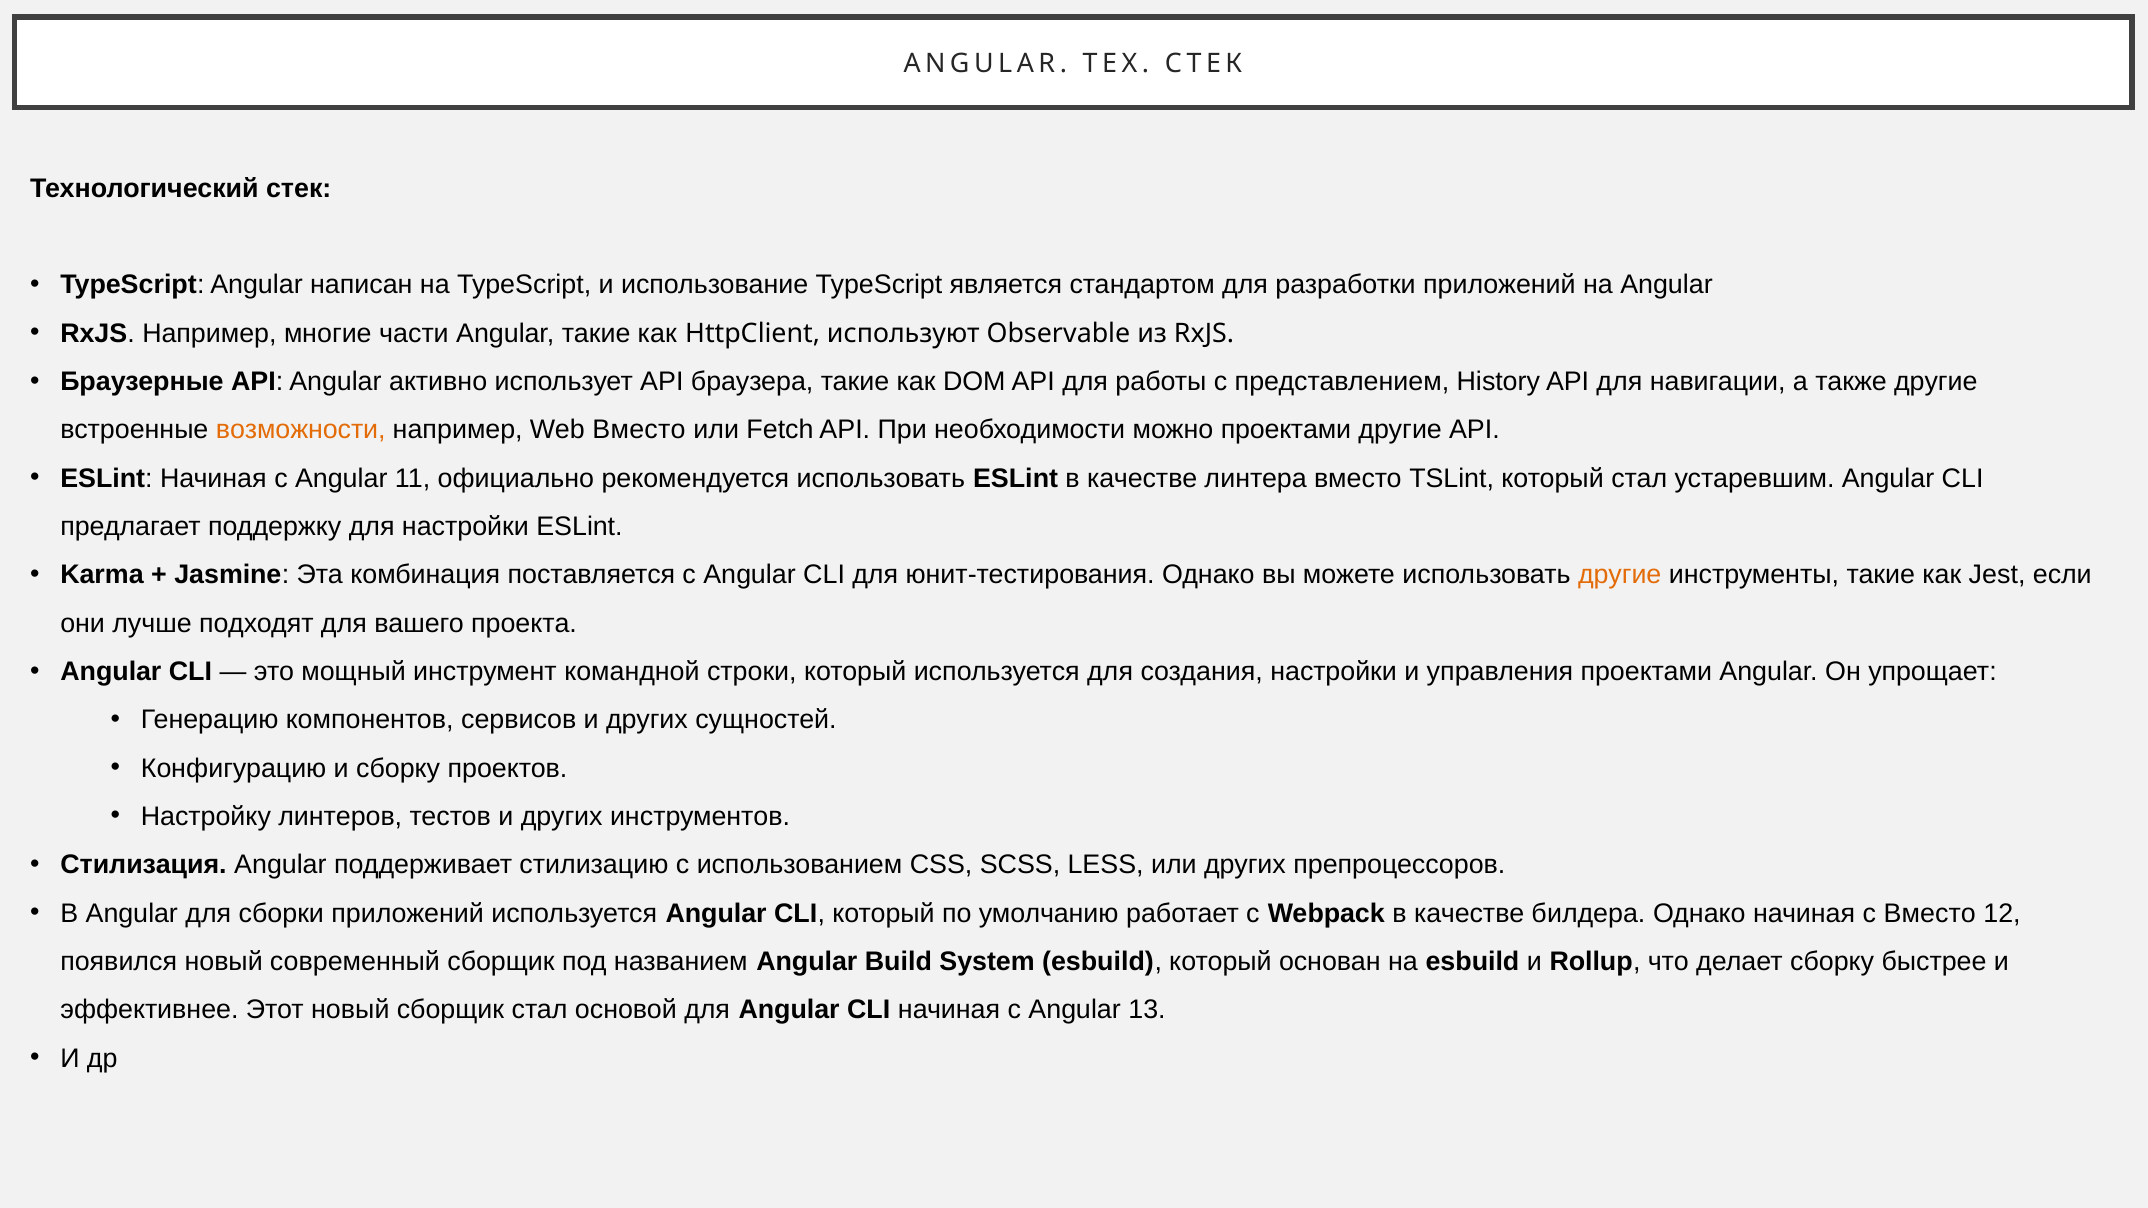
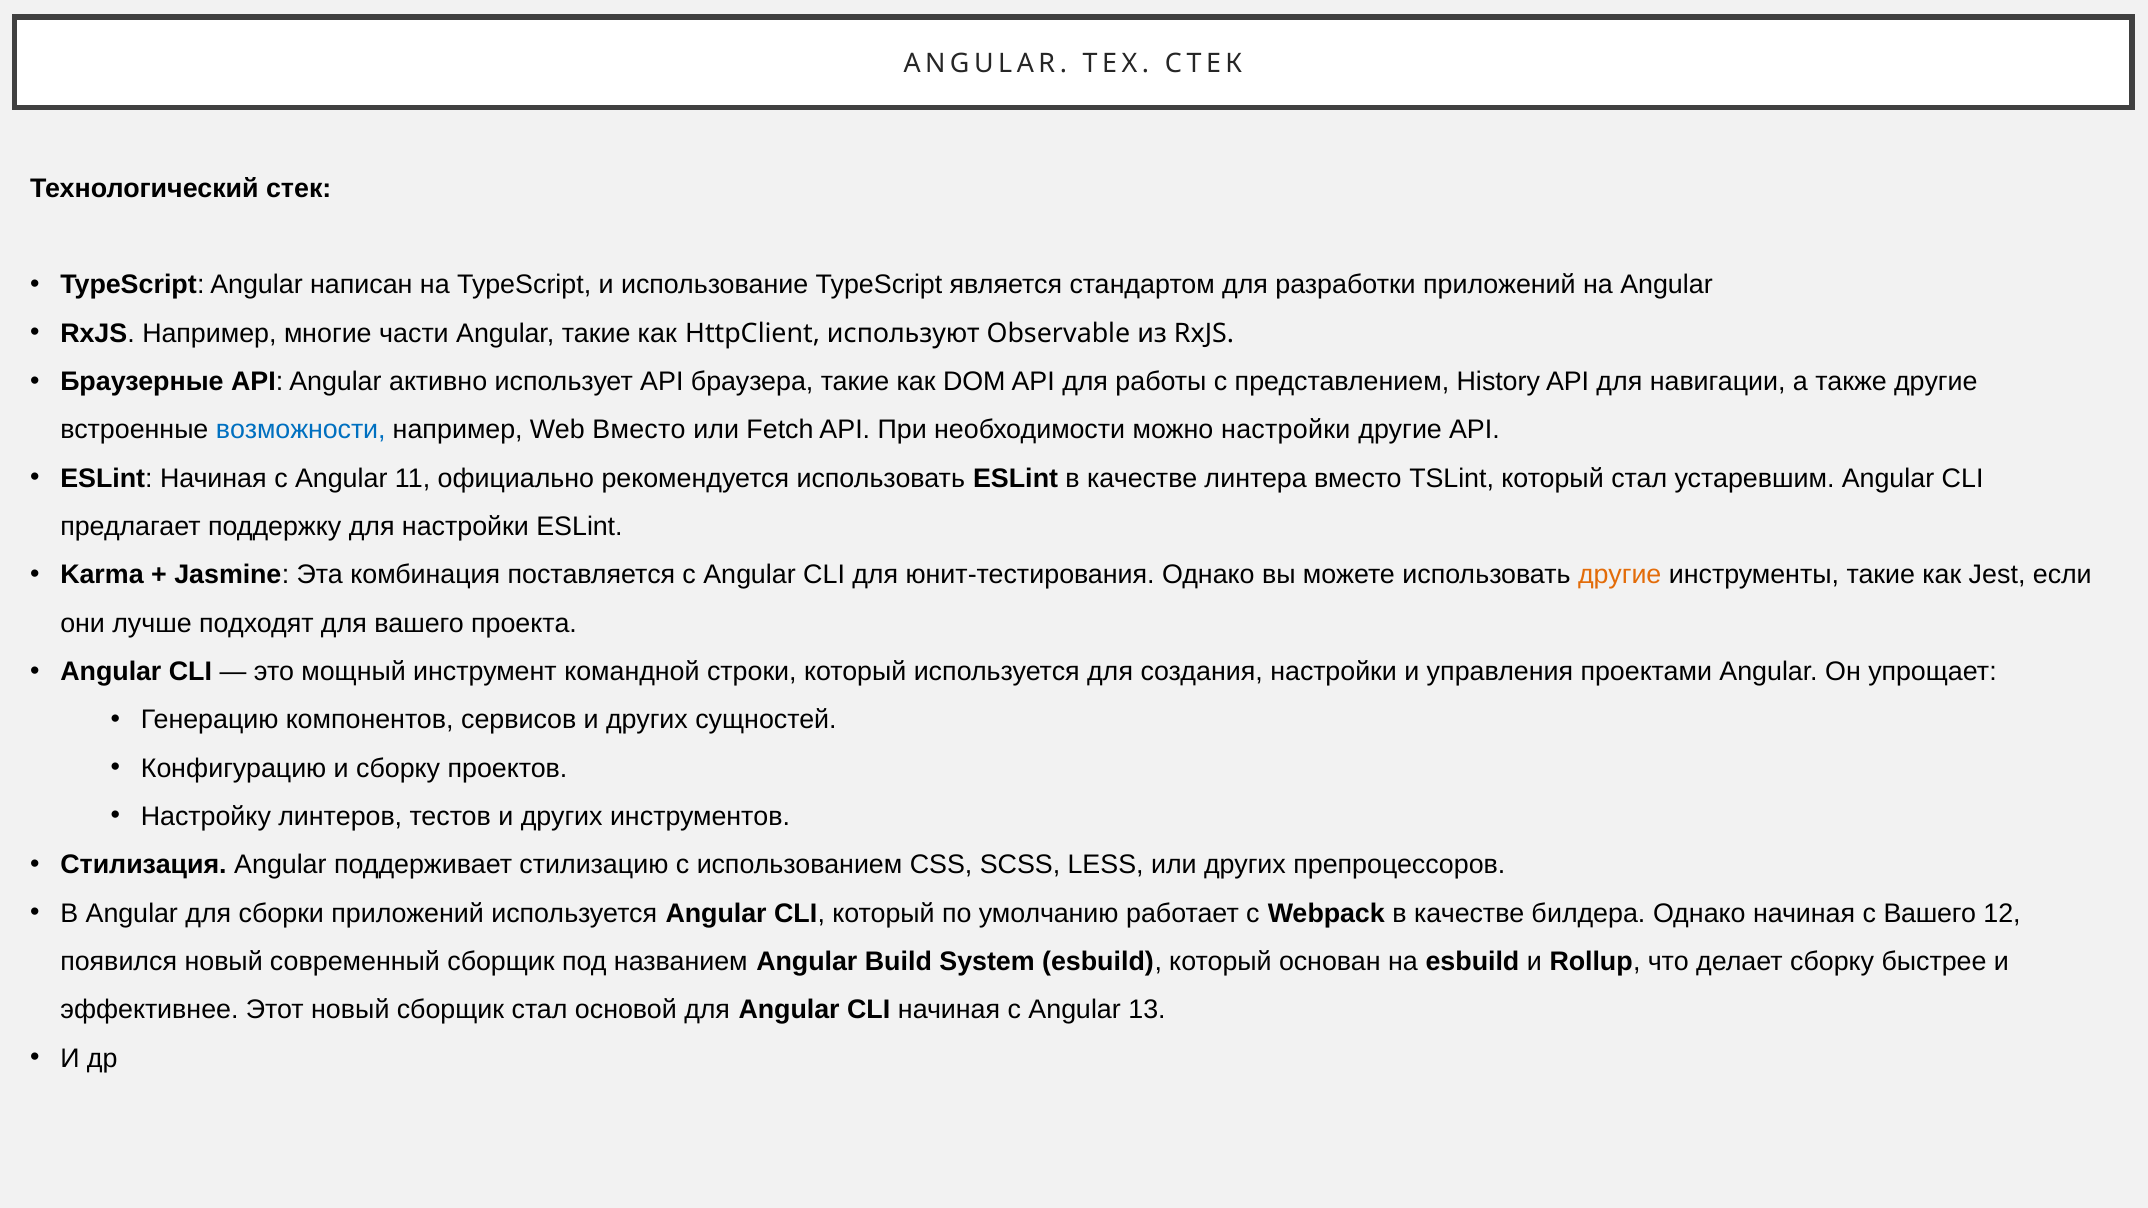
возможности colour: orange -> blue
можно проектами: проектами -> настройки
с Вместо: Вместо -> Вашего
